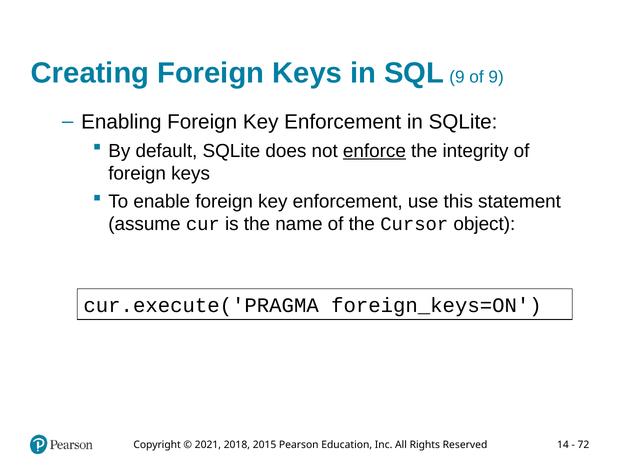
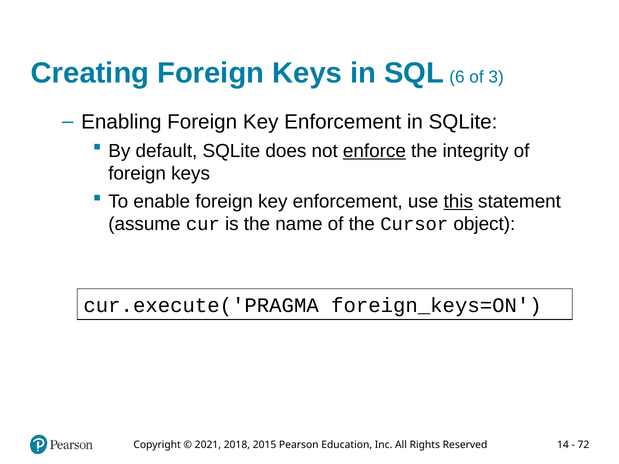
SQL 9: 9 -> 6
of 9: 9 -> 3
this underline: none -> present
